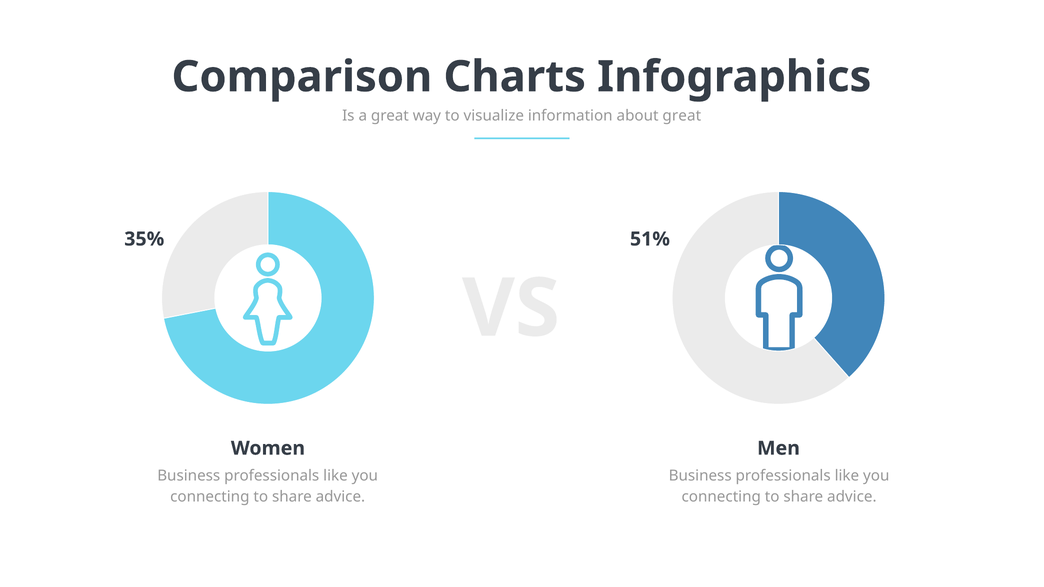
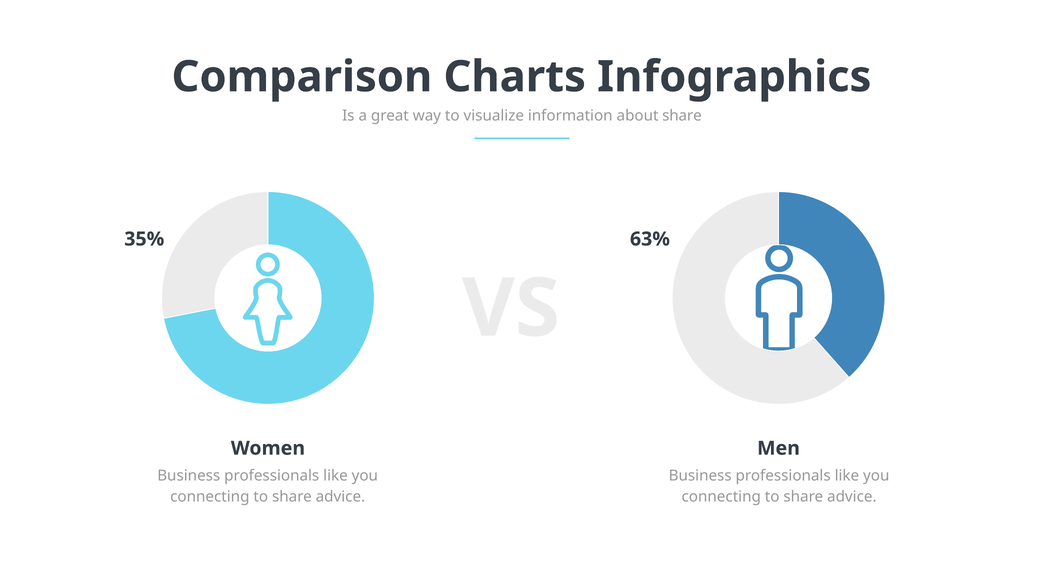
about great: great -> share
51%: 51% -> 63%
